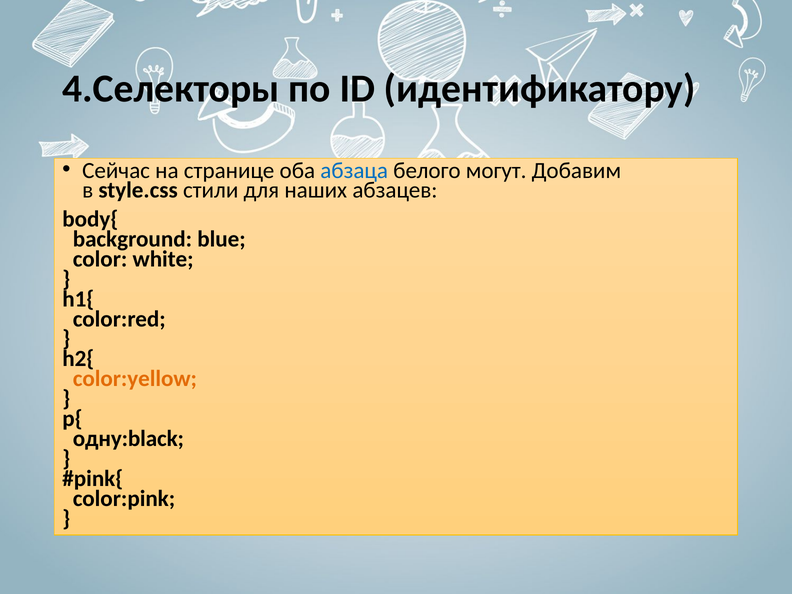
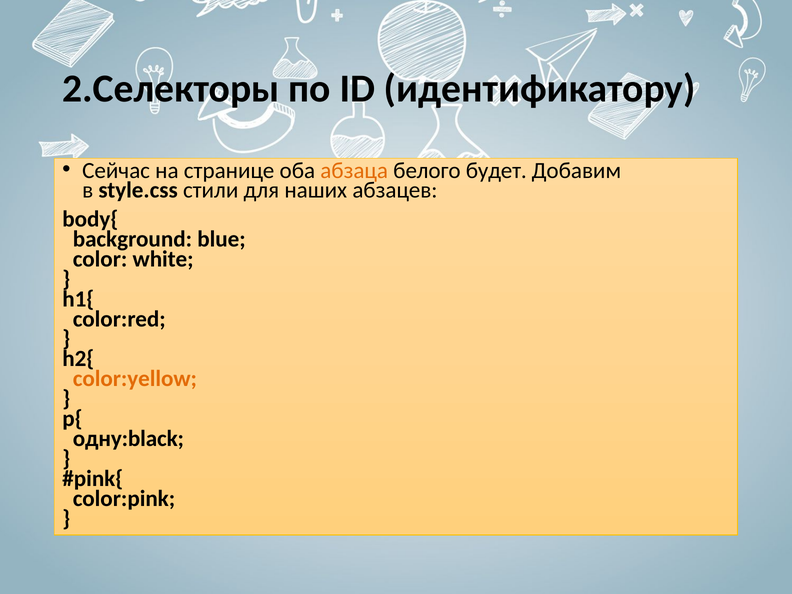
4.Селекторы: 4.Селекторы -> 2.Селекторы
абзаца colour: blue -> orange
могут: могут -> будет
